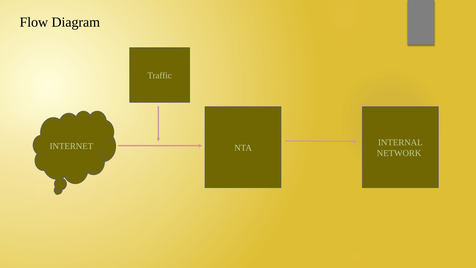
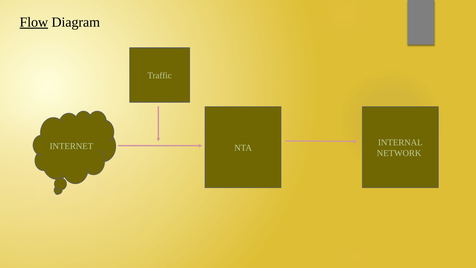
Flow underline: none -> present
